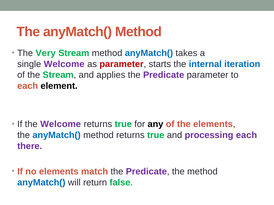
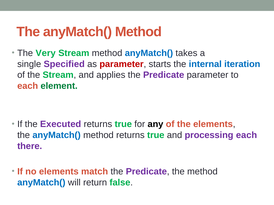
single Welcome: Welcome -> Specified
element colour: black -> green
the Welcome: Welcome -> Executed
